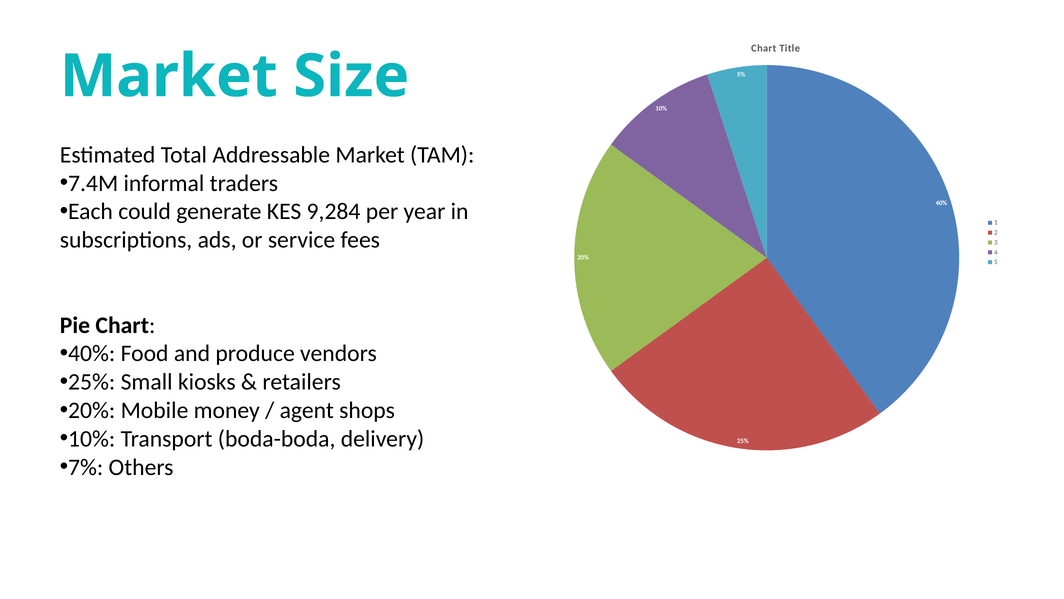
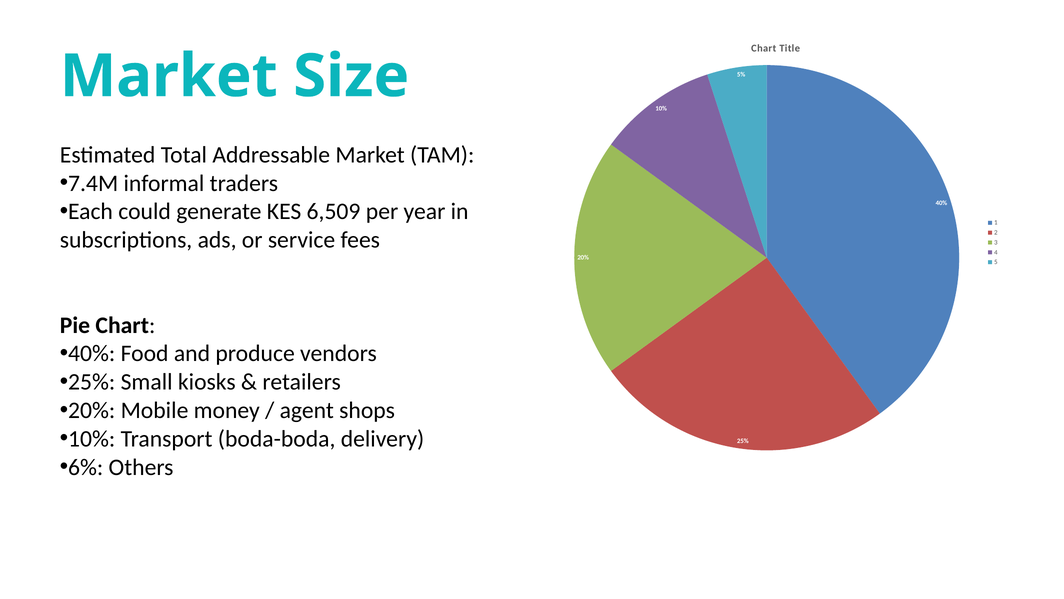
9,284: 9,284 -> 6,509
7%: 7% -> 6%
